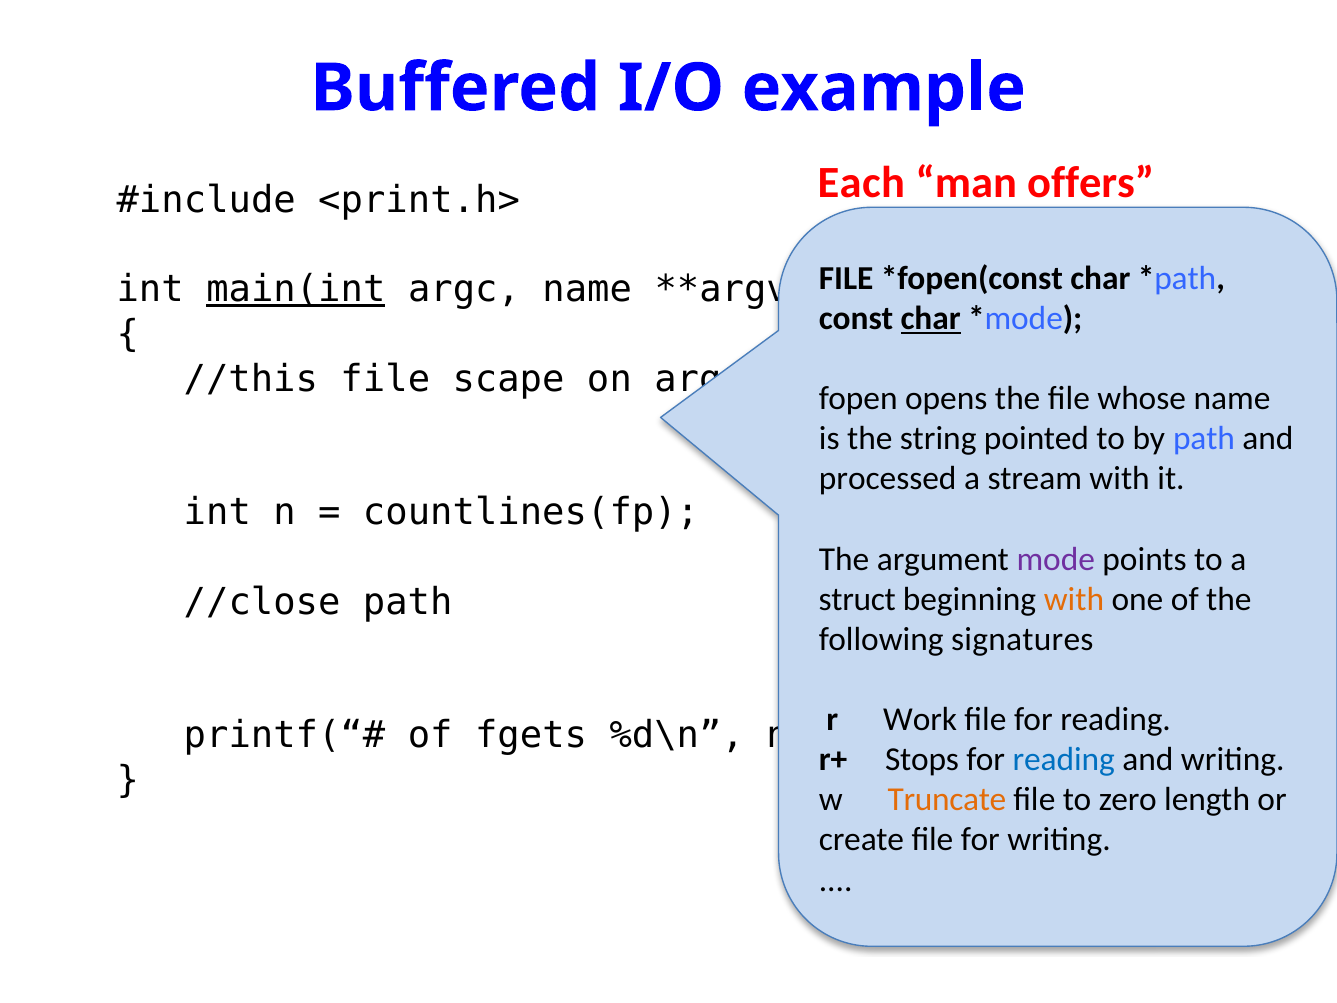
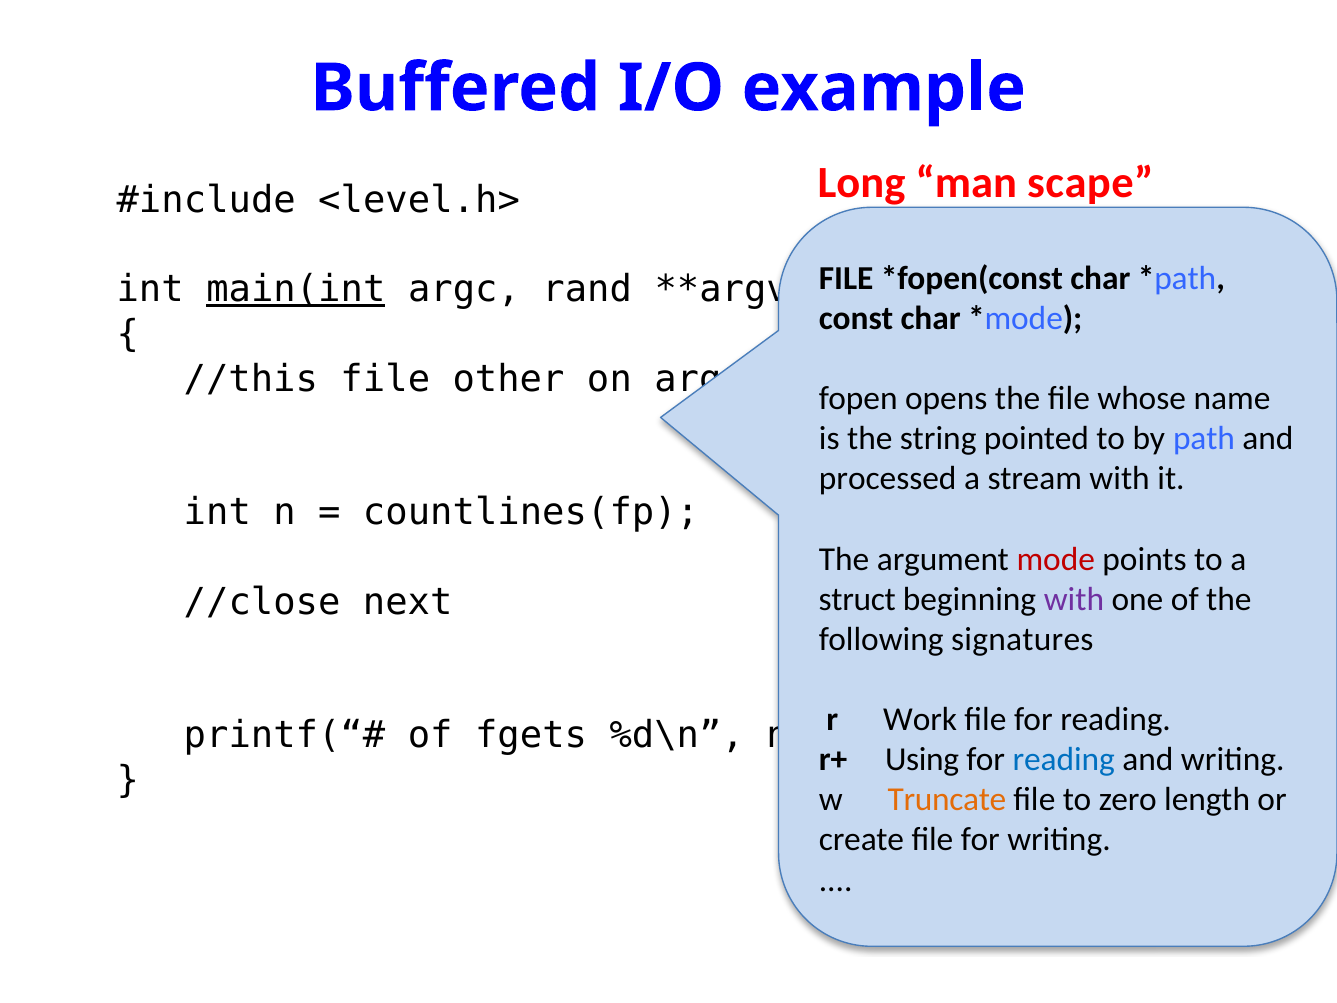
Each: Each -> Long
offers: offers -> scape
<print.h>: <print.h> -> <level.h>
argc name: name -> rand
char at (931, 318) underline: present -> none
scape: scape -> other
mode colour: purple -> red
//close path: path -> next
with at (1074, 599) colour: orange -> purple
Stops: Stops -> Using
